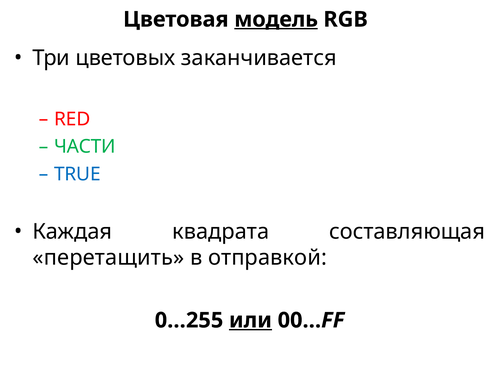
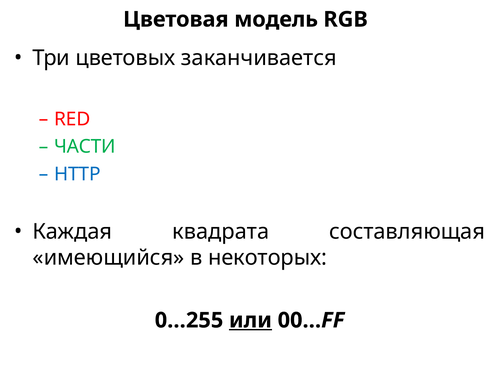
модель underline: present -> none
TRUE: TRUE -> HTTP
перетащить: перетащить -> имеющийся
отправкой: отправкой -> некоторых
